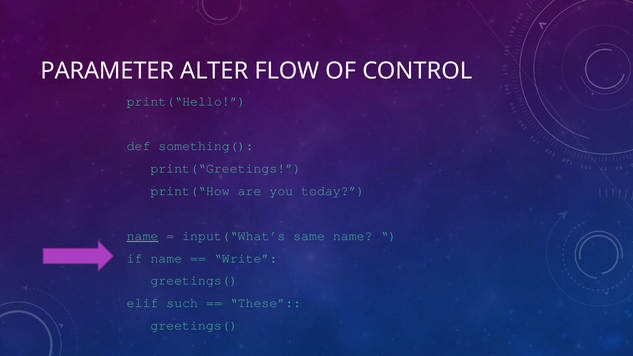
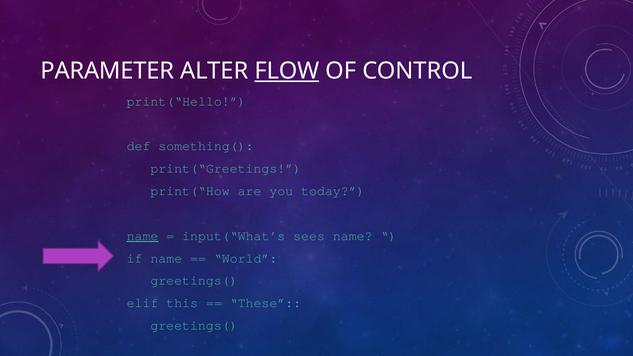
FLOW underline: none -> present
same: same -> sees
Write: Write -> World
such: such -> this
